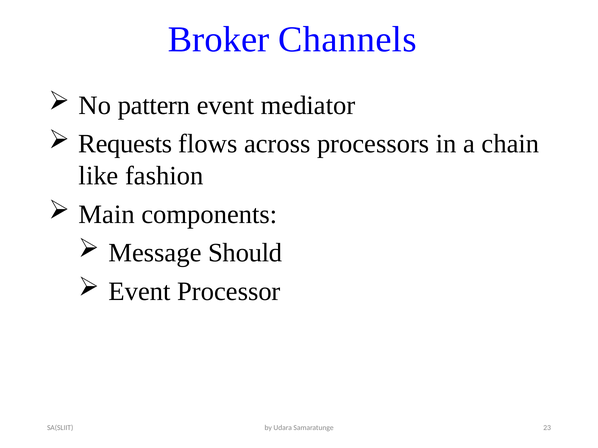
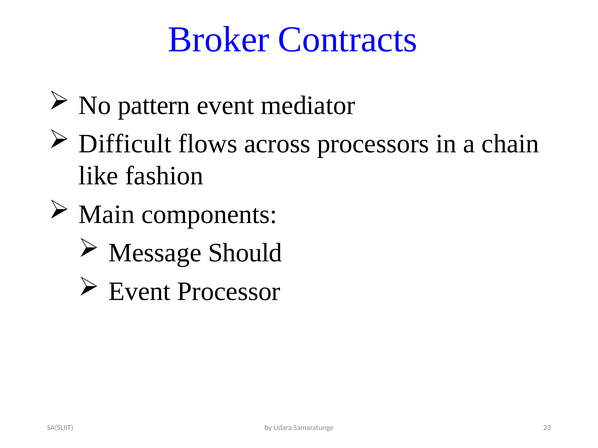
Channels: Channels -> Contracts
Requests: Requests -> Difficult
